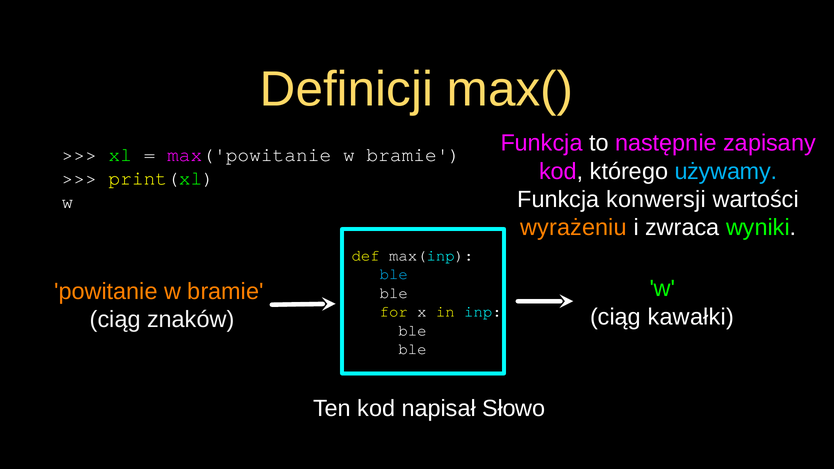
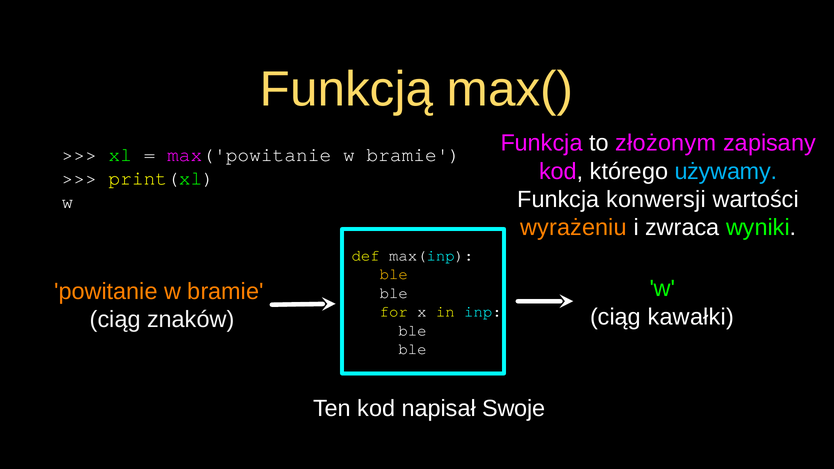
Definicji: Definicji -> Funkcją
następnie: następnie -> złożonym
ble at (394, 274) colour: light blue -> yellow
Słowo: Słowo -> Swoje
